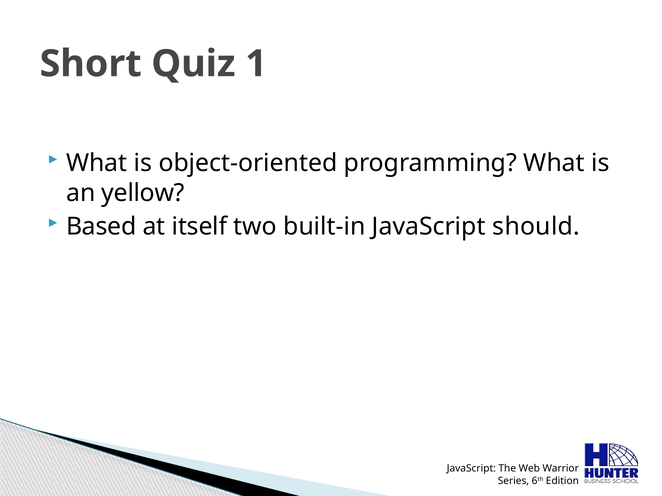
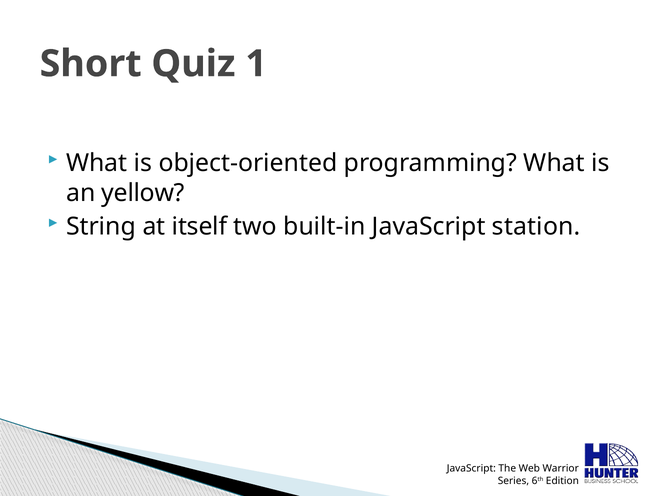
Based: Based -> String
should: should -> station
